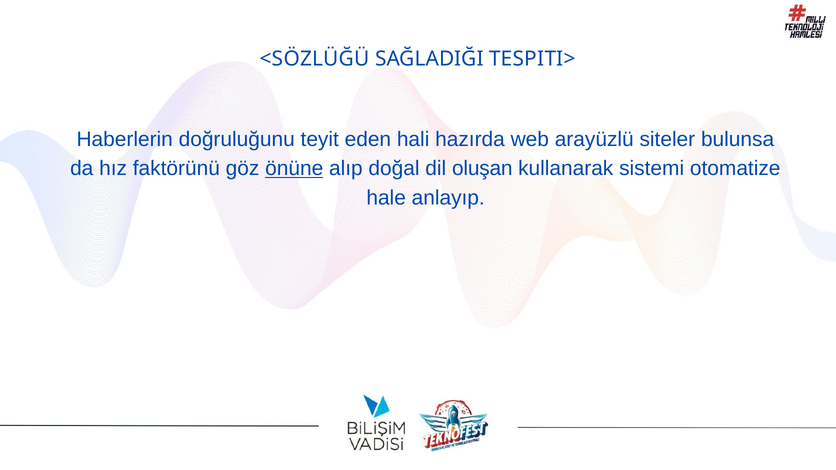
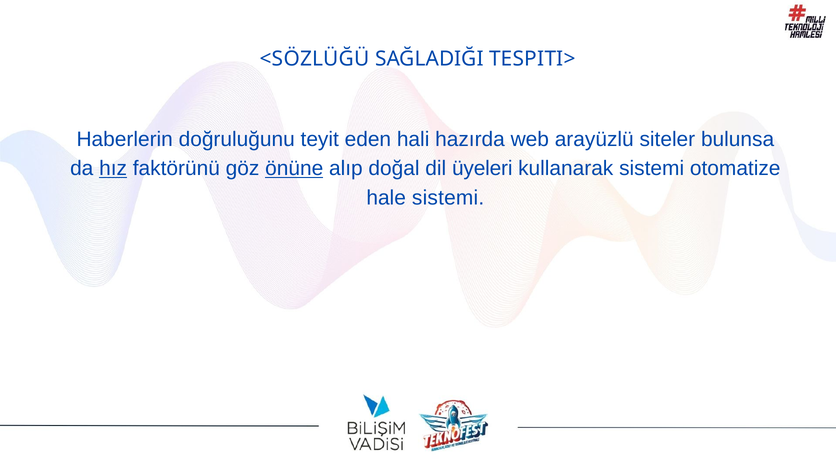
hız underline: none -> present
oluşan: oluşan -> üyeleri
hale anlayıp: anlayıp -> sistemi
